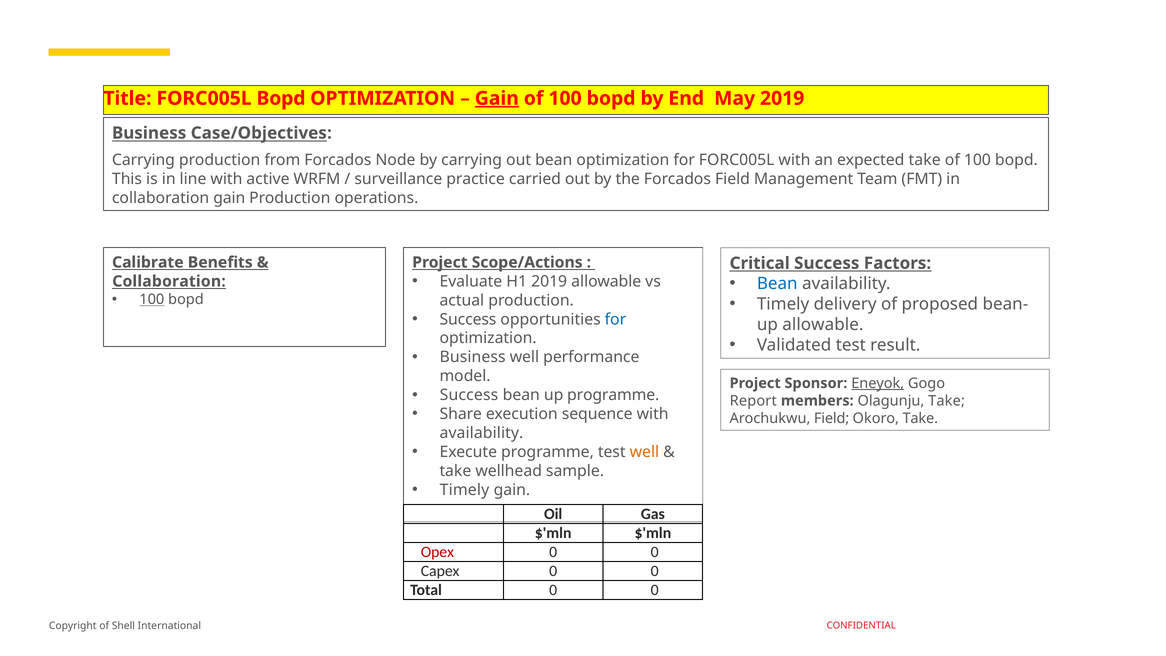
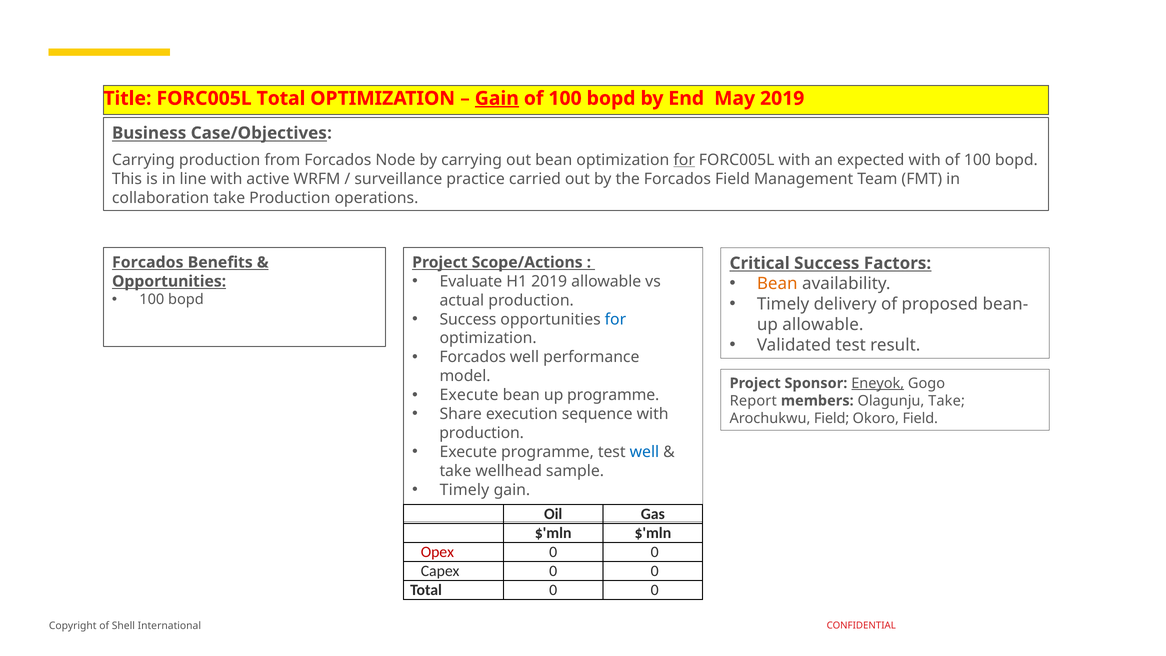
FORC005L Bopd: Bopd -> Total
for at (684, 160) underline: none -> present
expected take: take -> with
collaboration gain: gain -> take
Calibrate at (148, 262): Calibrate -> Forcados
Bean at (777, 284) colour: blue -> orange
Collaboration at (169, 281): Collaboration -> Opportunities
100 at (152, 299) underline: present -> none
Business at (473, 357): Business -> Forcados
Success at (469, 395): Success -> Execute
Okoro Take: Take -> Field
availability at (481, 433): availability -> production
well at (644, 452) colour: orange -> blue
